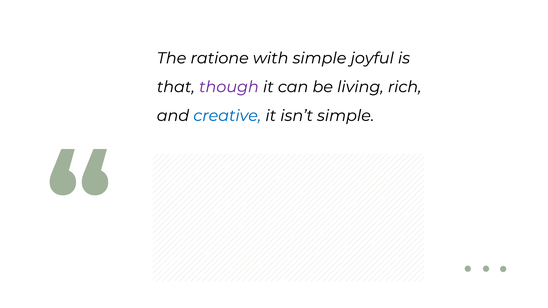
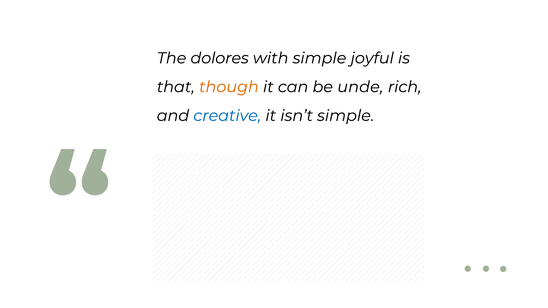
ratione: ratione -> dolores
though colour: purple -> orange
living: living -> unde
